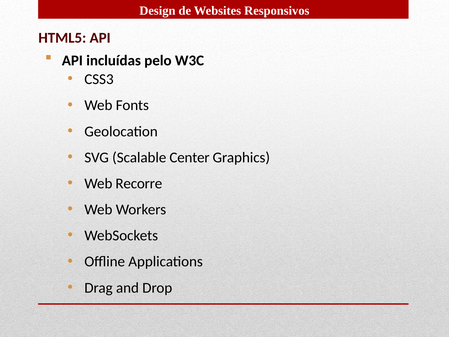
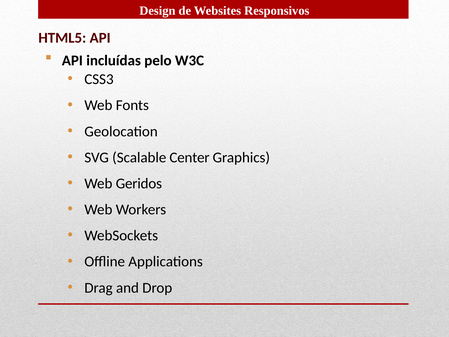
Recorre: Recorre -> Geridos
